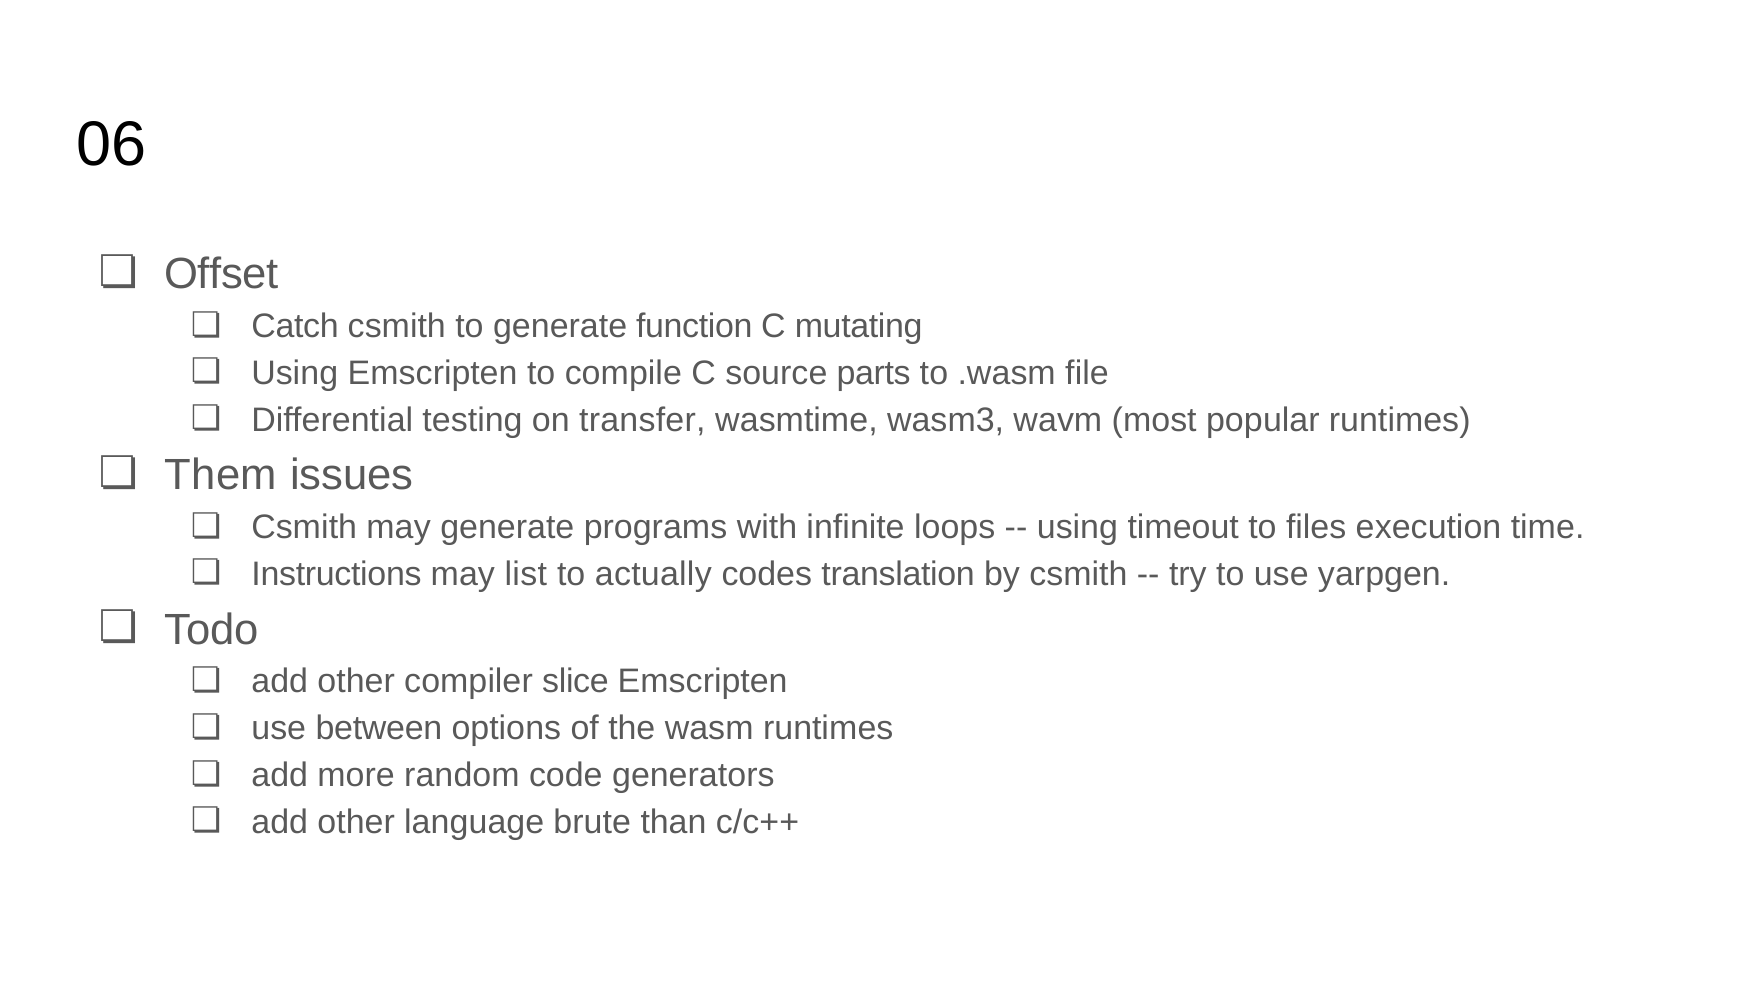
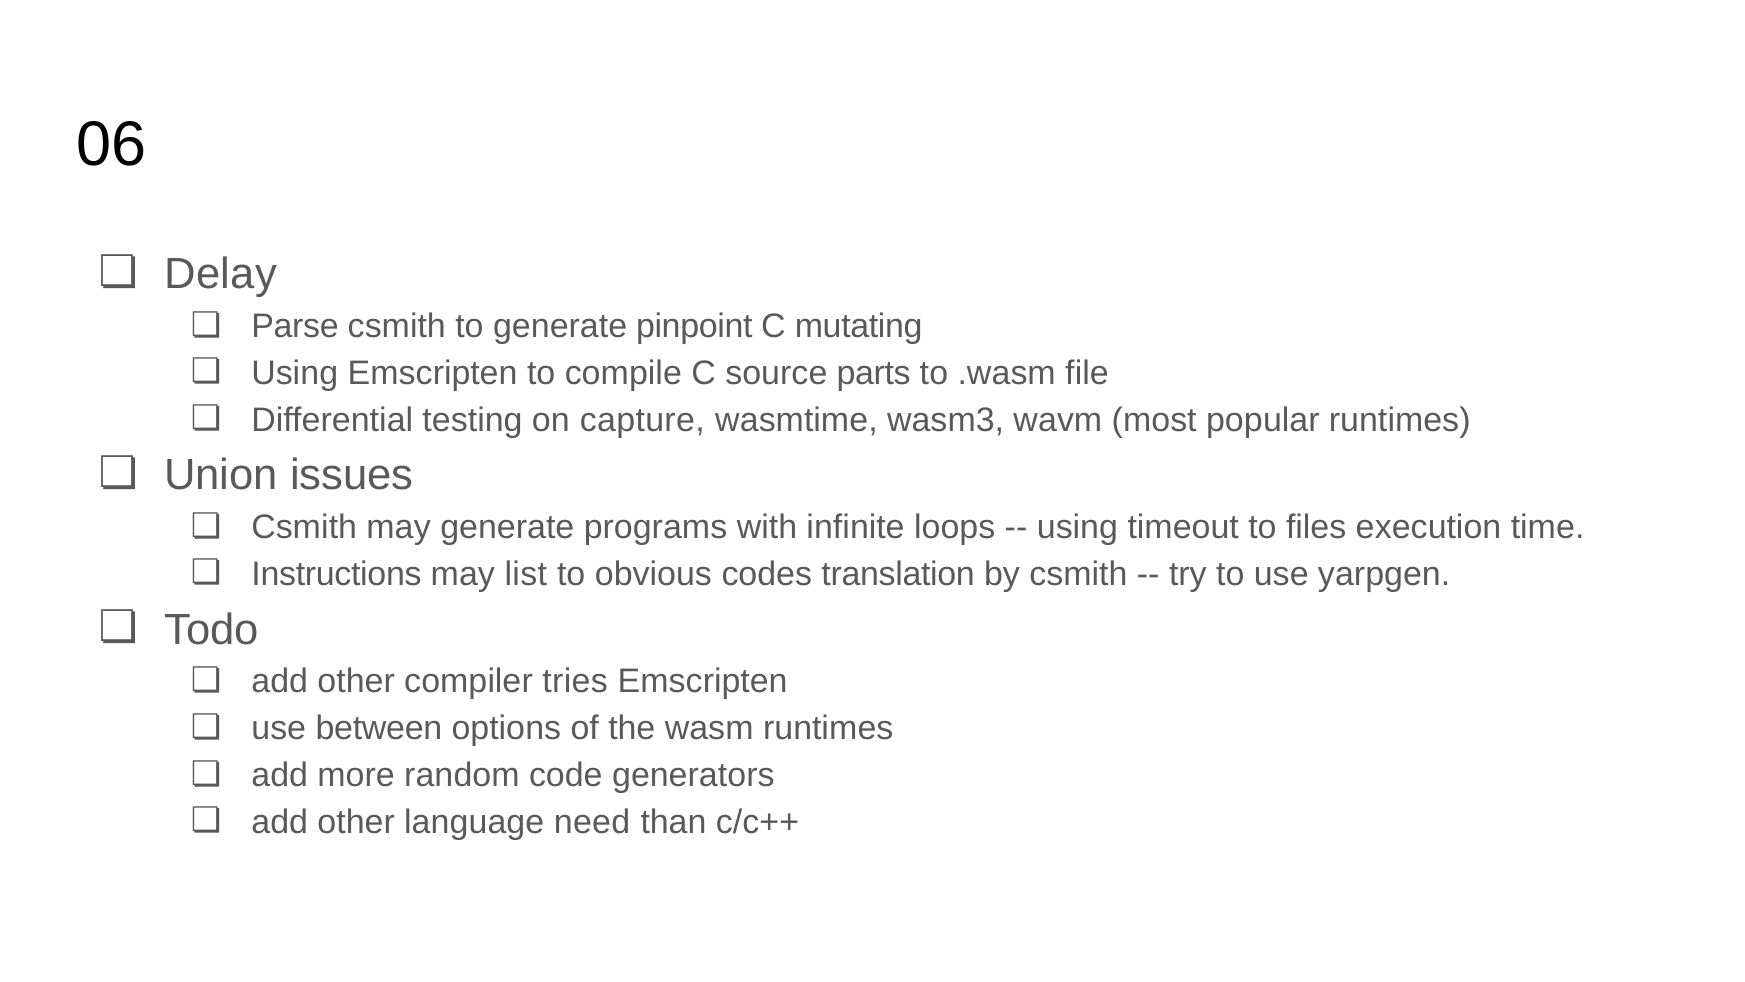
Offset: Offset -> Delay
Catch: Catch -> Parse
function: function -> pinpoint
transfer: transfer -> capture
Them: Them -> Union
actually: actually -> obvious
slice: slice -> tries
brute: brute -> need
